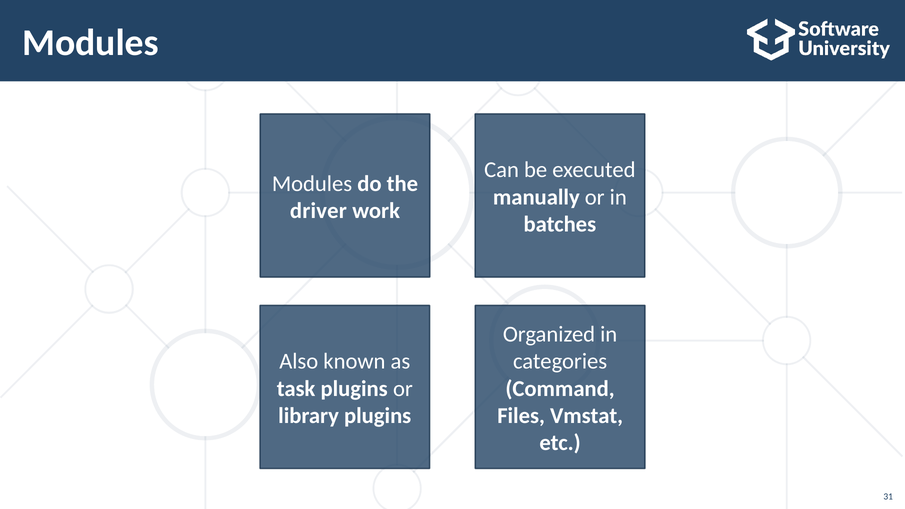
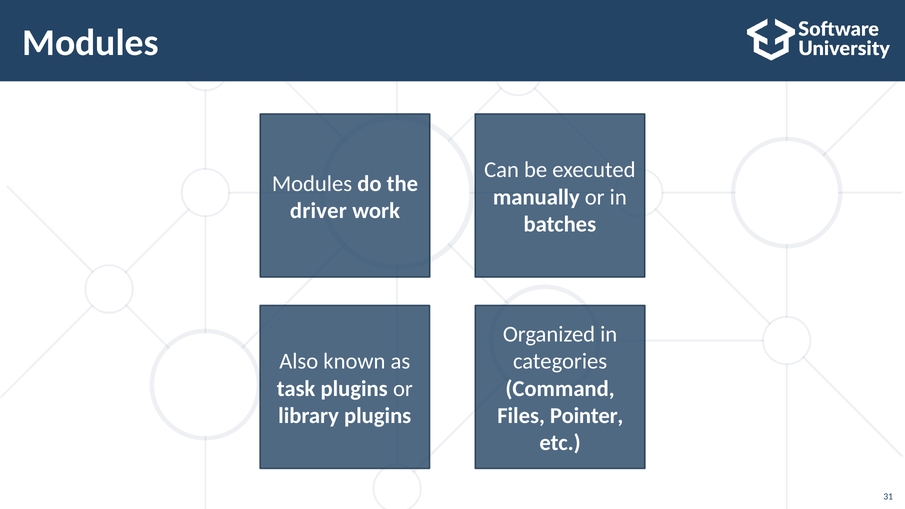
Vmstat: Vmstat -> Pointer
